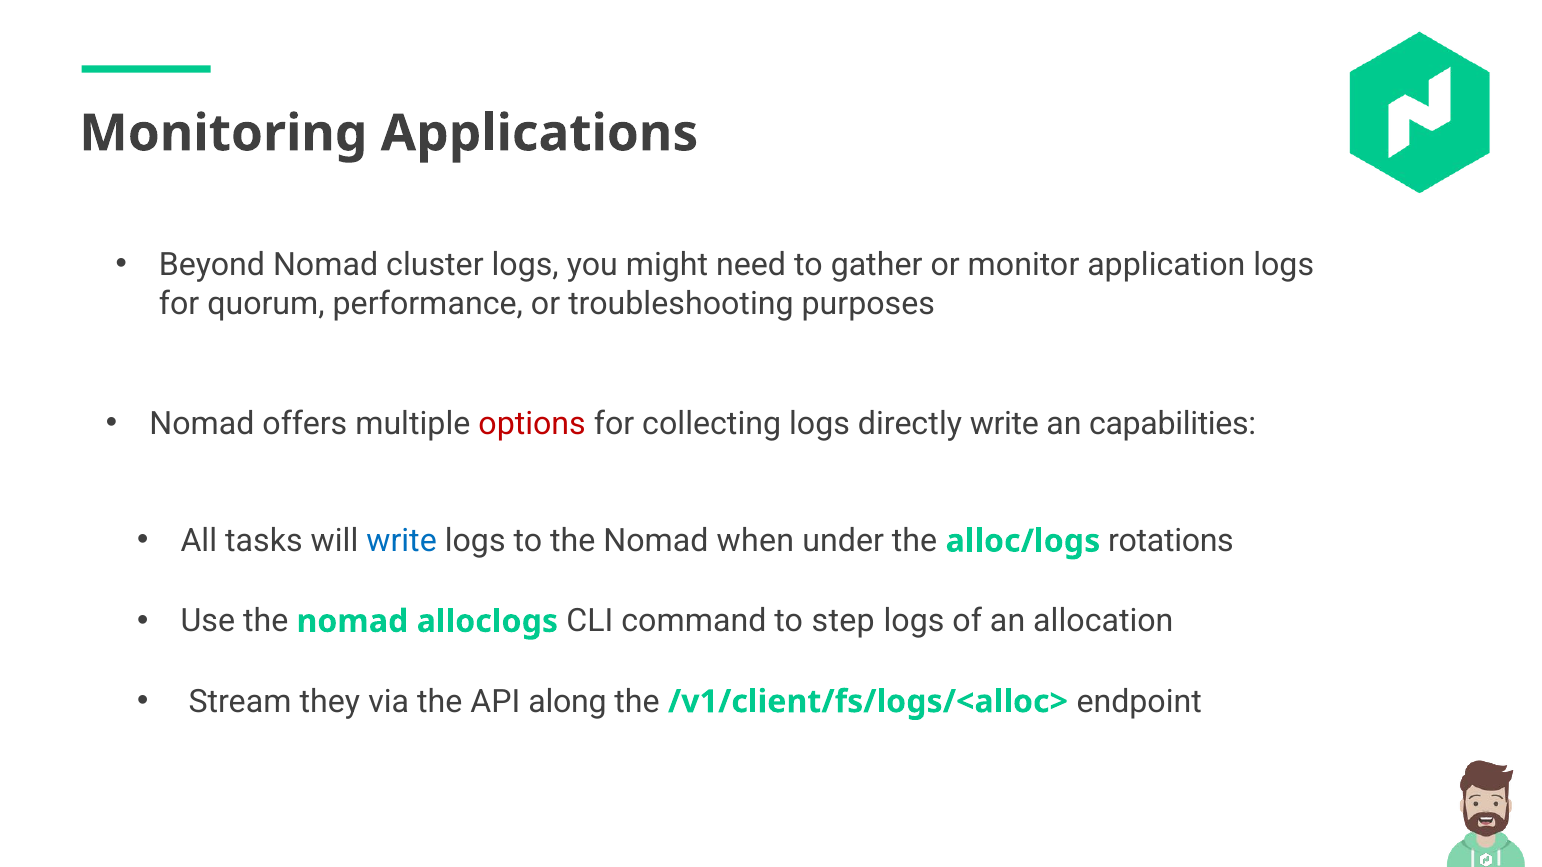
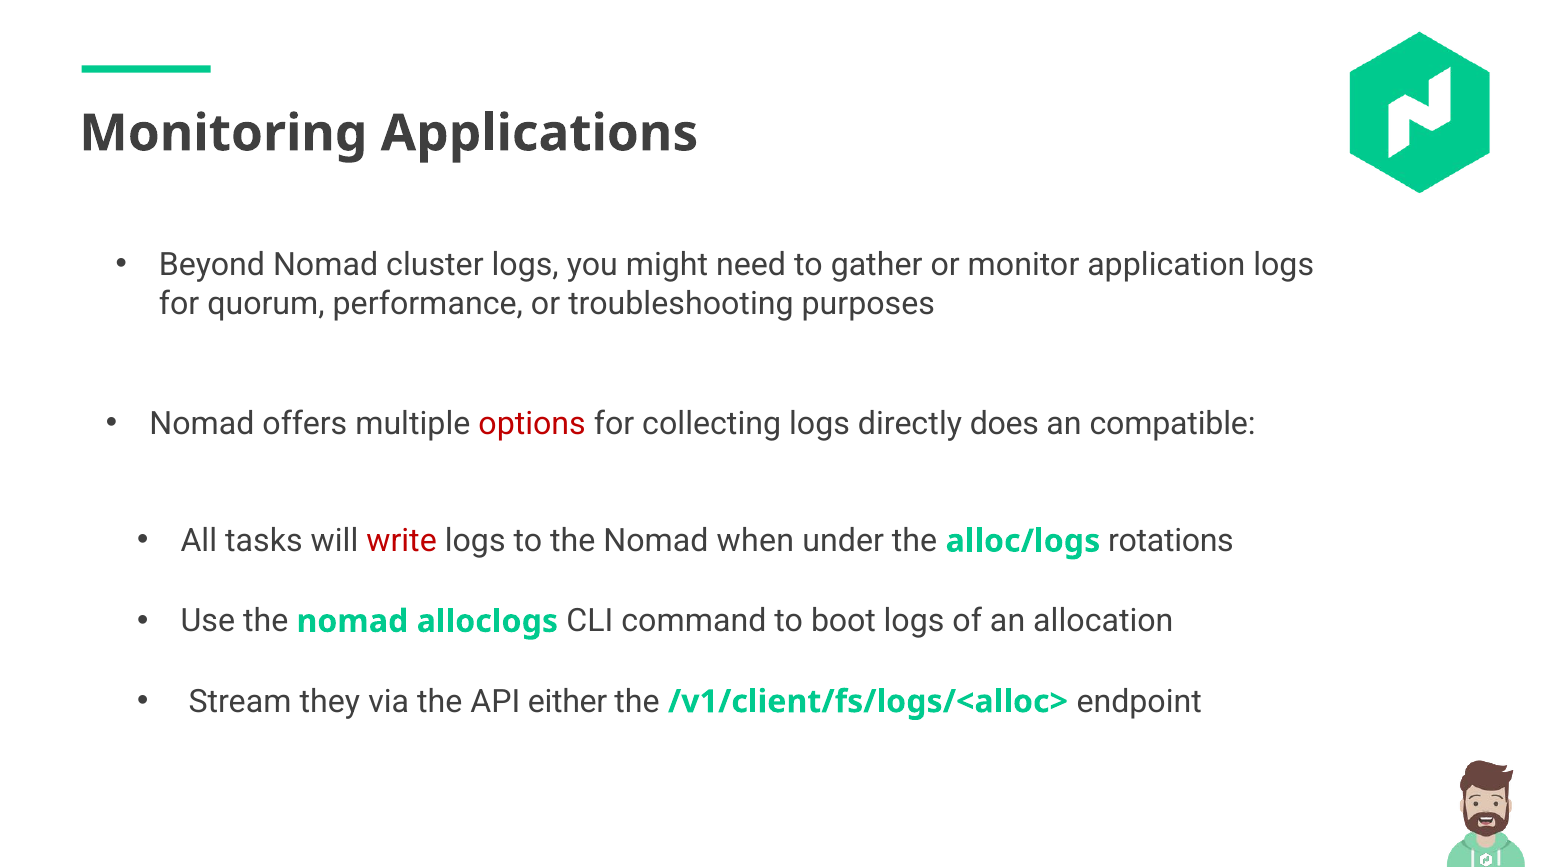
directly write: write -> does
capabilities: capabilities -> compatible
write at (402, 541) colour: blue -> red
step: step -> boot
along: along -> either
